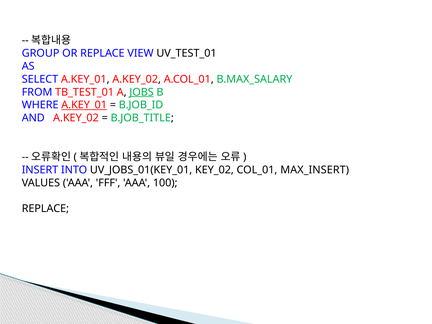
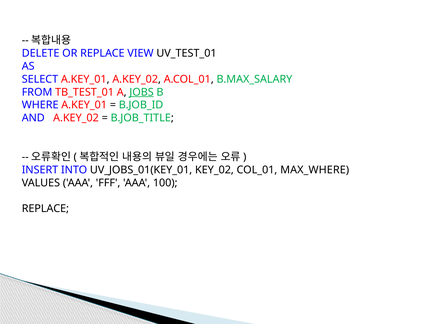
GROUP: GROUP -> DELETE
A.KEY_01 at (84, 105) underline: present -> none
MAX_INSERT: MAX_INSERT -> MAX_WHERE
